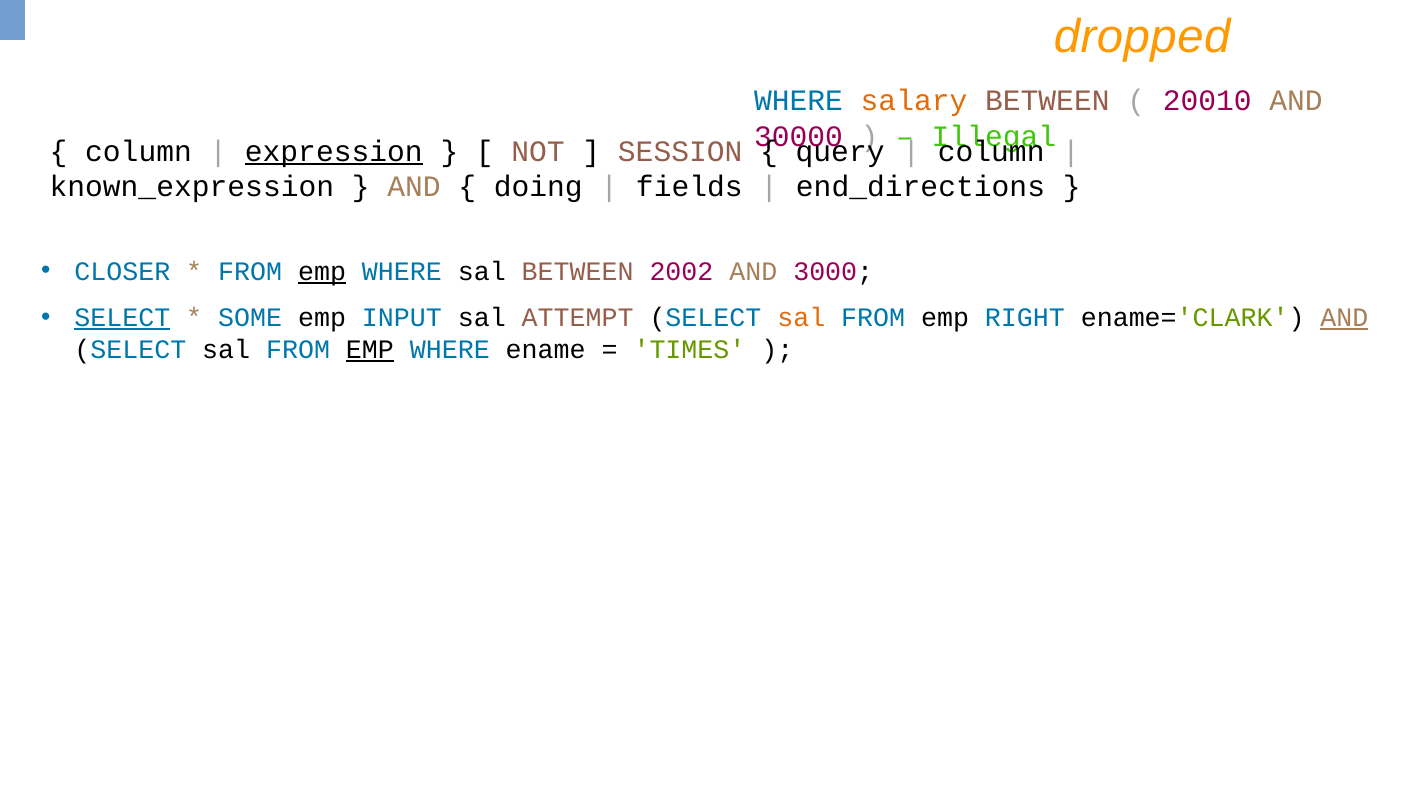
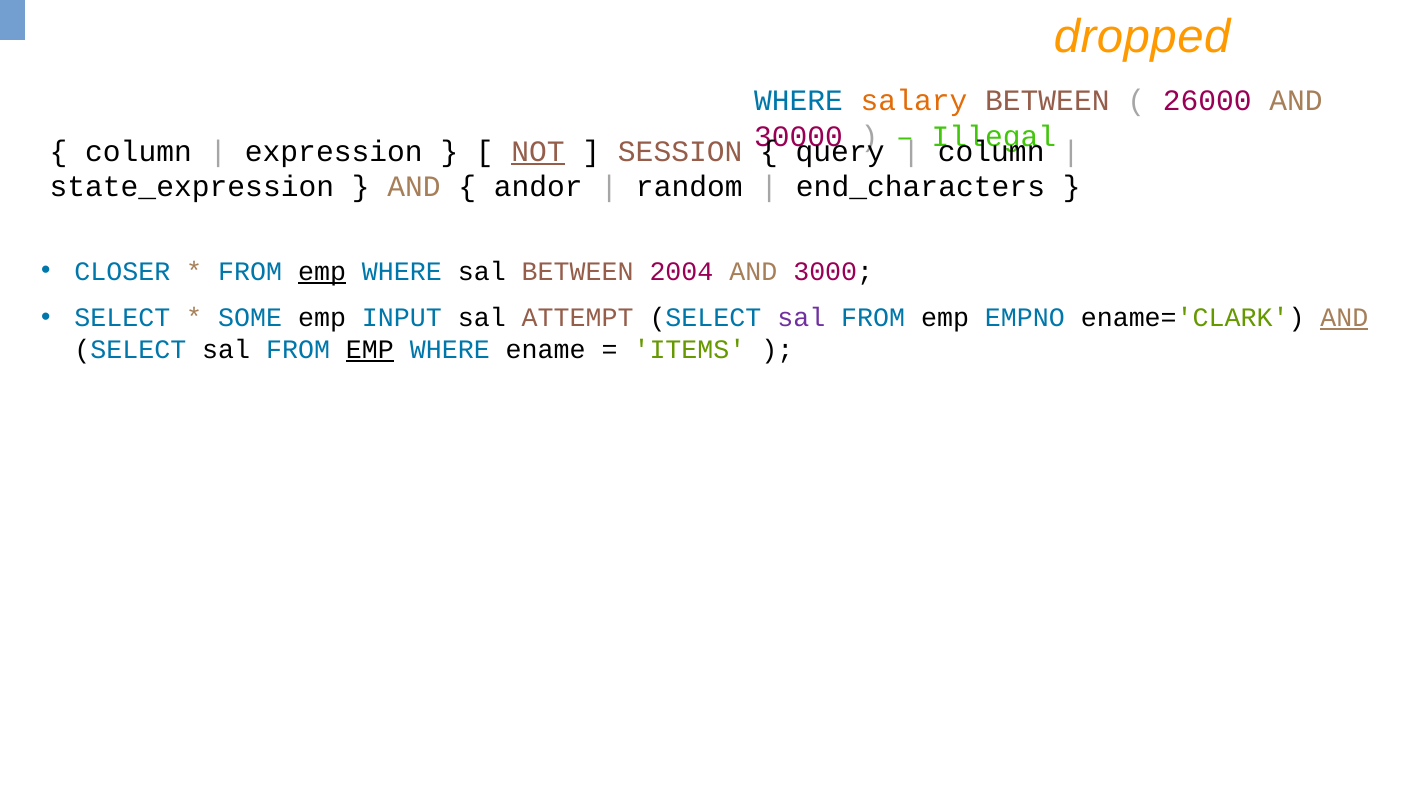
20010: 20010 -> 26000
expression underline: present -> none
NOT underline: none -> present
known_expression: known_expression -> state_expression
doing: doing -> andor
fields: fields -> random
end_directions: end_directions -> end_characters
2002: 2002 -> 2004
SELECT at (122, 318) underline: present -> none
sal at (801, 318) colour: orange -> purple
RIGHT: RIGHT -> EMPNO
TIMES: TIMES -> ITEMS
